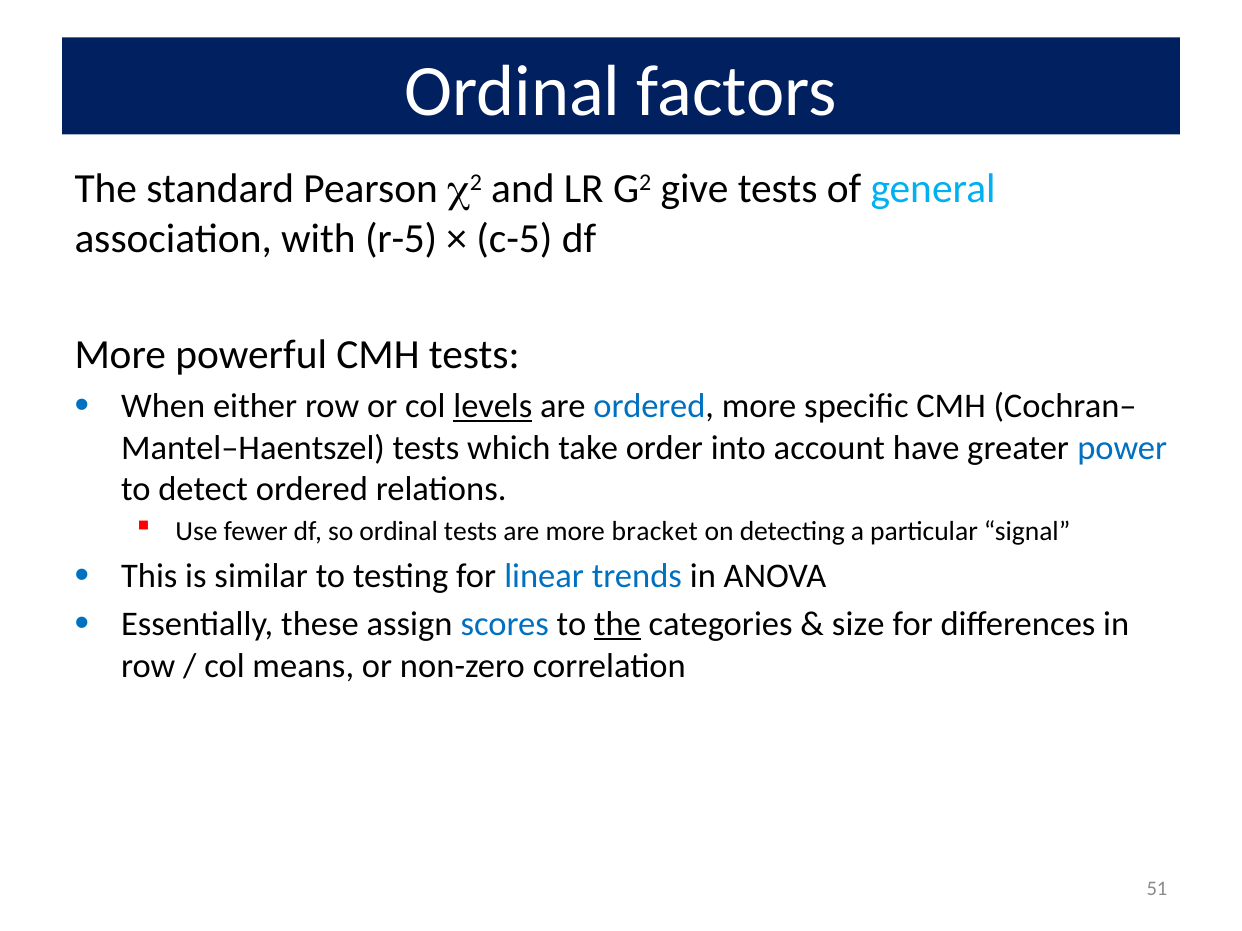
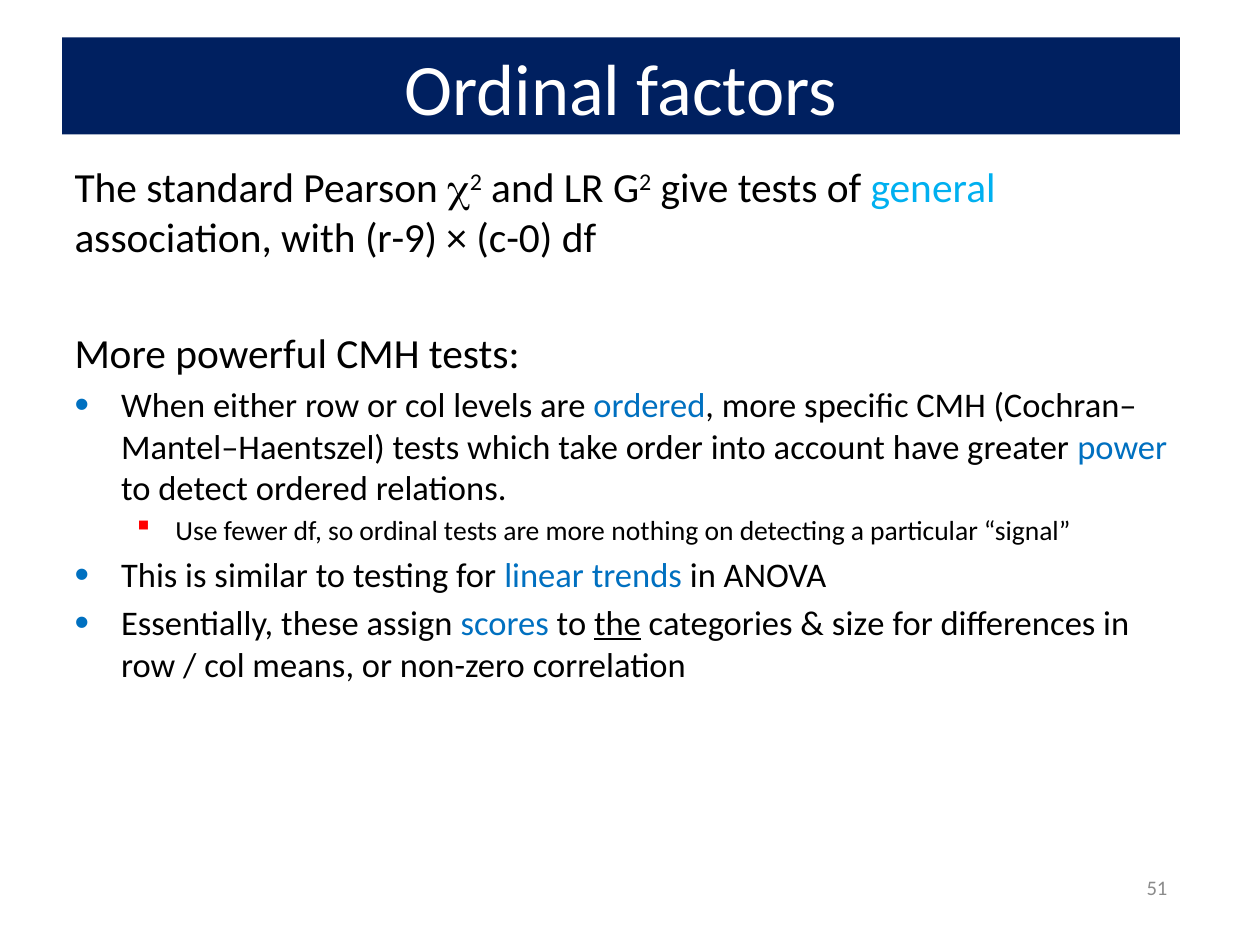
r-5: r-5 -> r-9
c-5: c-5 -> c-0
levels underline: present -> none
bracket: bracket -> nothing
